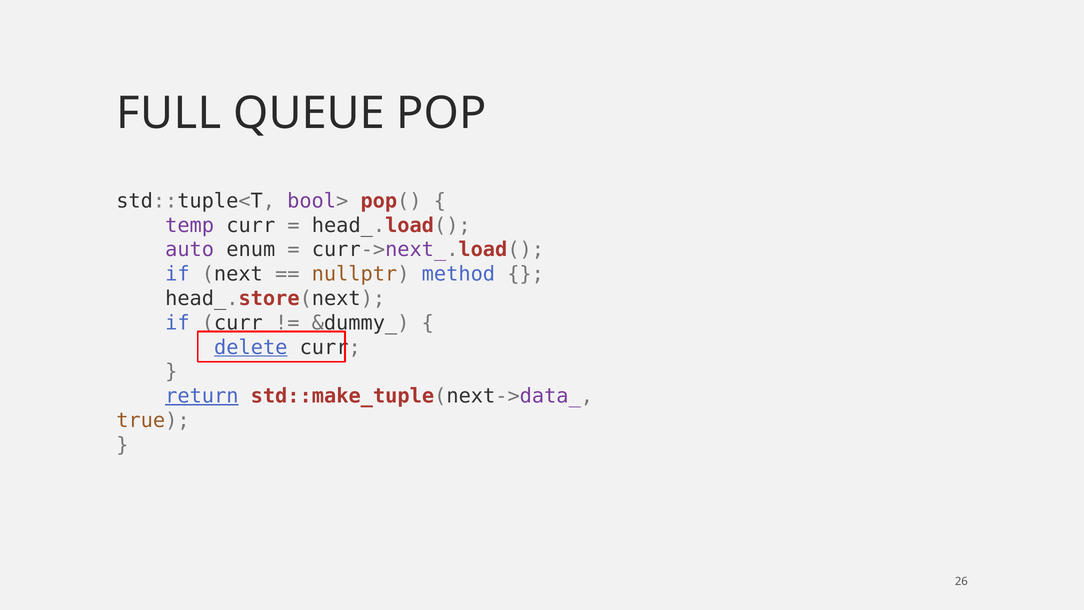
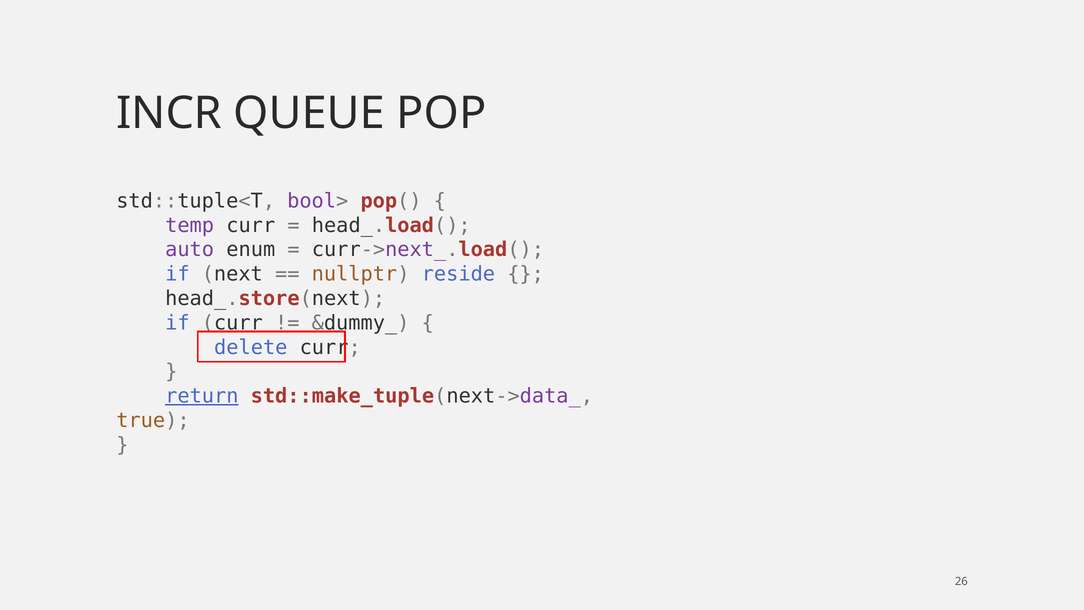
FULL: FULL -> INCR
method: method -> reside
delete underline: present -> none
